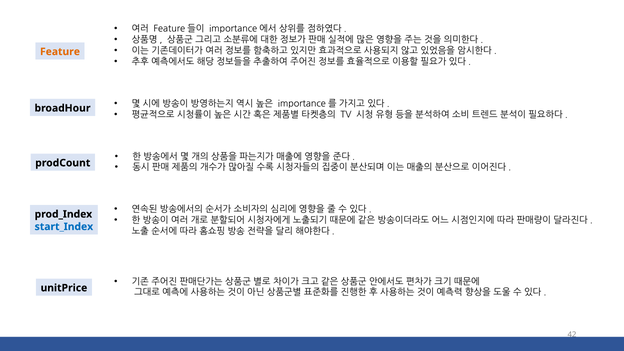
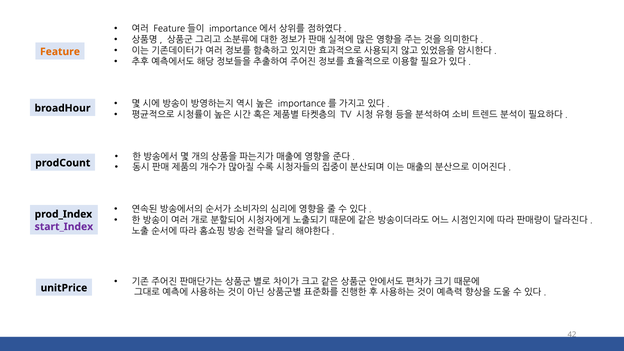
start_Index colour: blue -> purple
